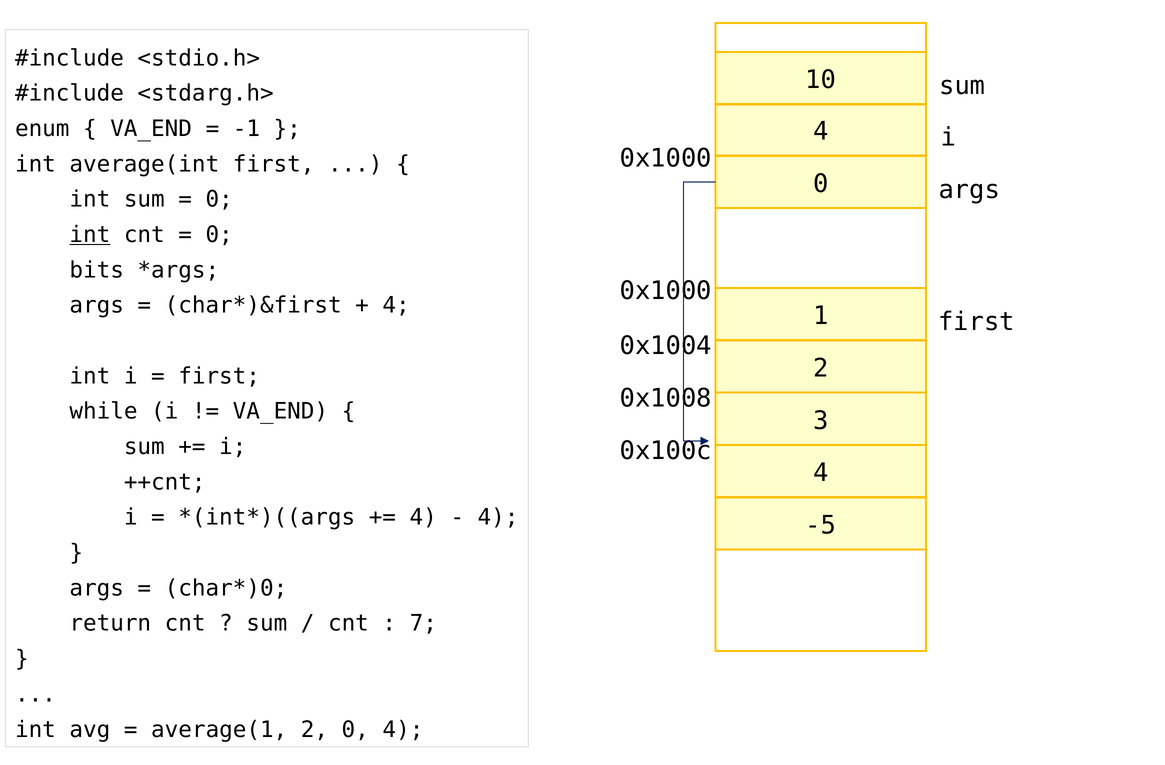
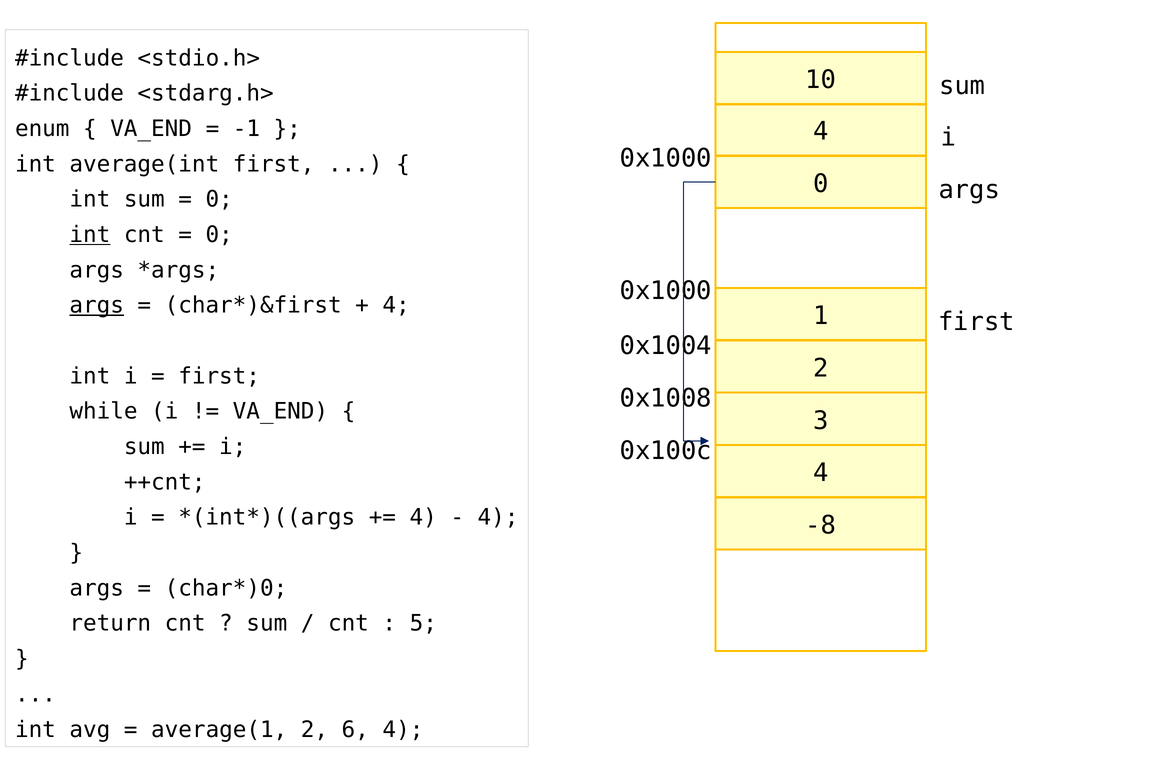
bits at (97, 270): bits -> args
args at (97, 306) underline: none -> present
-5: -5 -> -8
7: 7 -> 5
2 0: 0 -> 6
